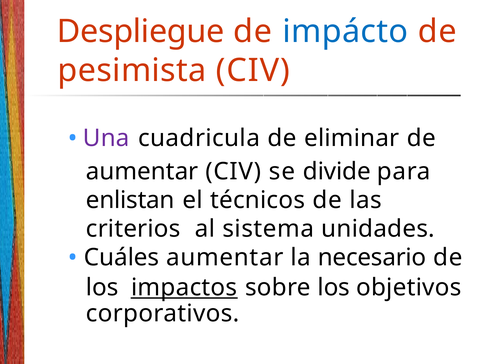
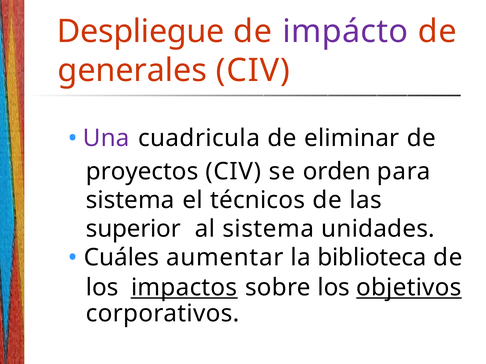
impácto colour: blue -> purple
pesimista: pesimista -> generales
aumentar at (142, 172): aumentar -> proyectos
divide: divide -> orden
enlistan at (130, 200): enlistan -> sistema
criterios: criterios -> superior
necesario: necesario -> biblioteca
objetivos underline: none -> present
